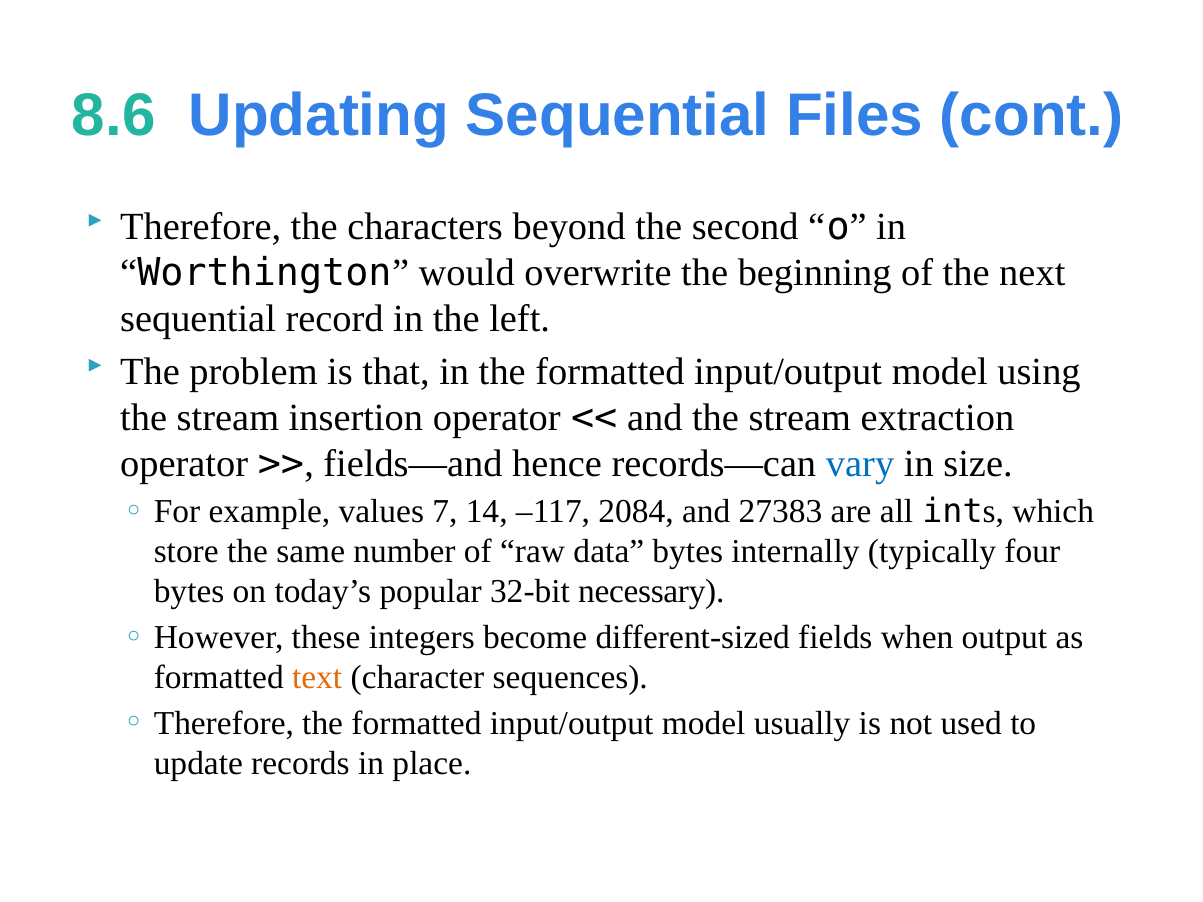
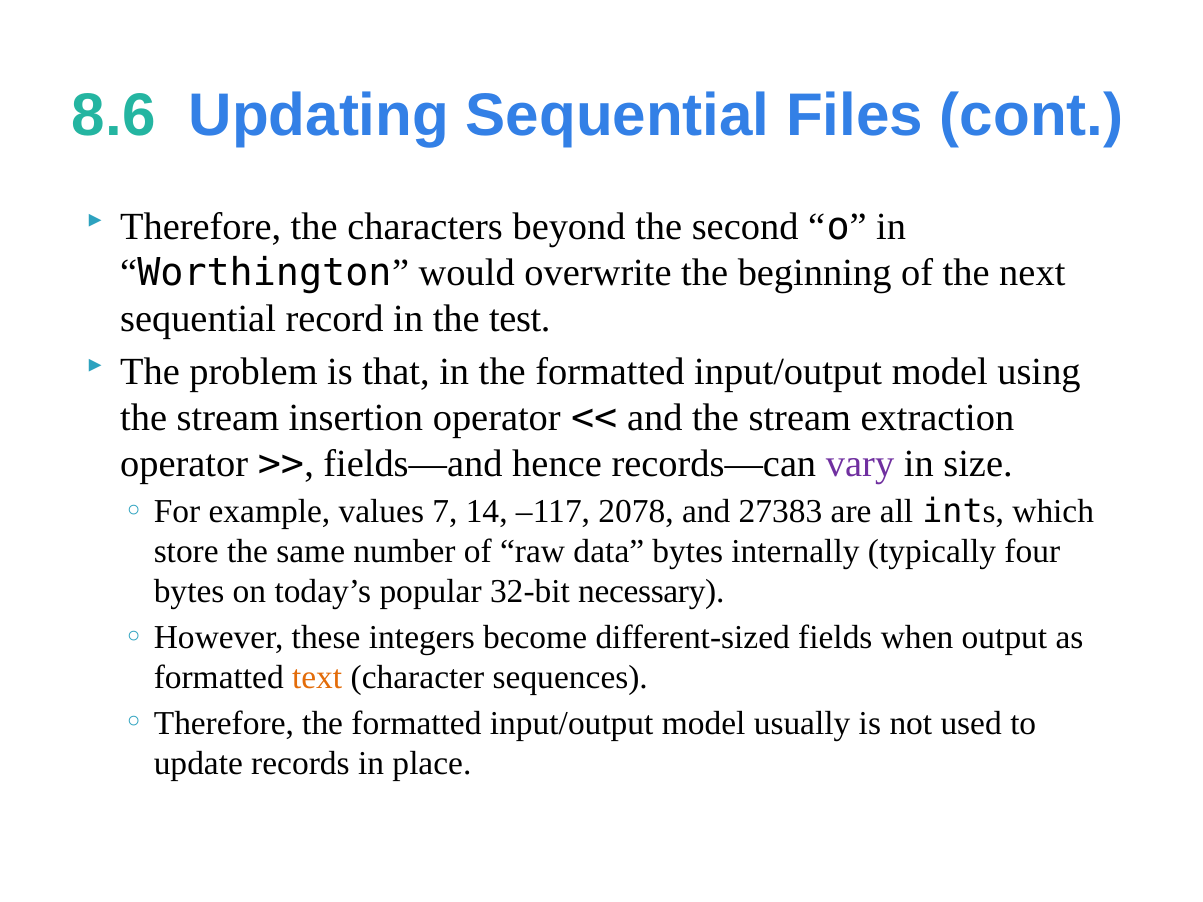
left: left -> test
vary colour: blue -> purple
2084: 2084 -> 2078
